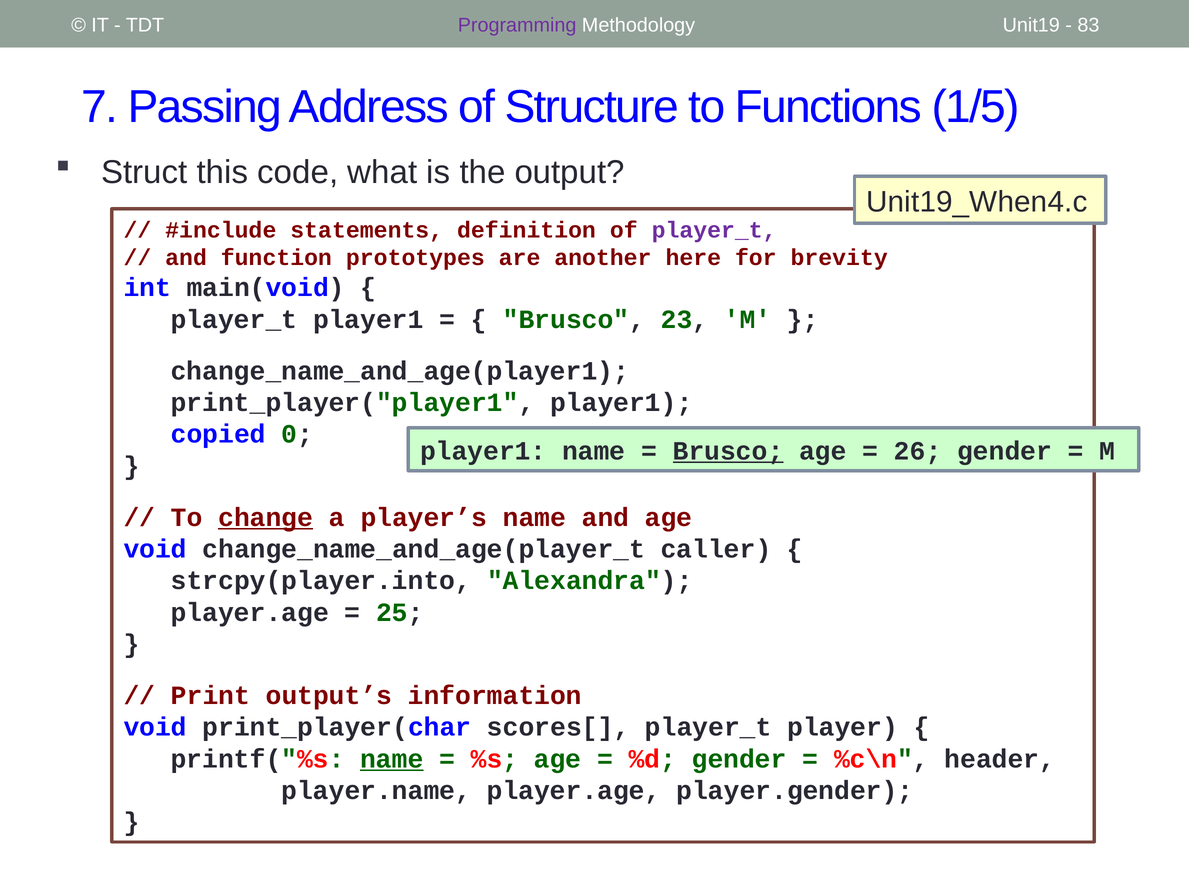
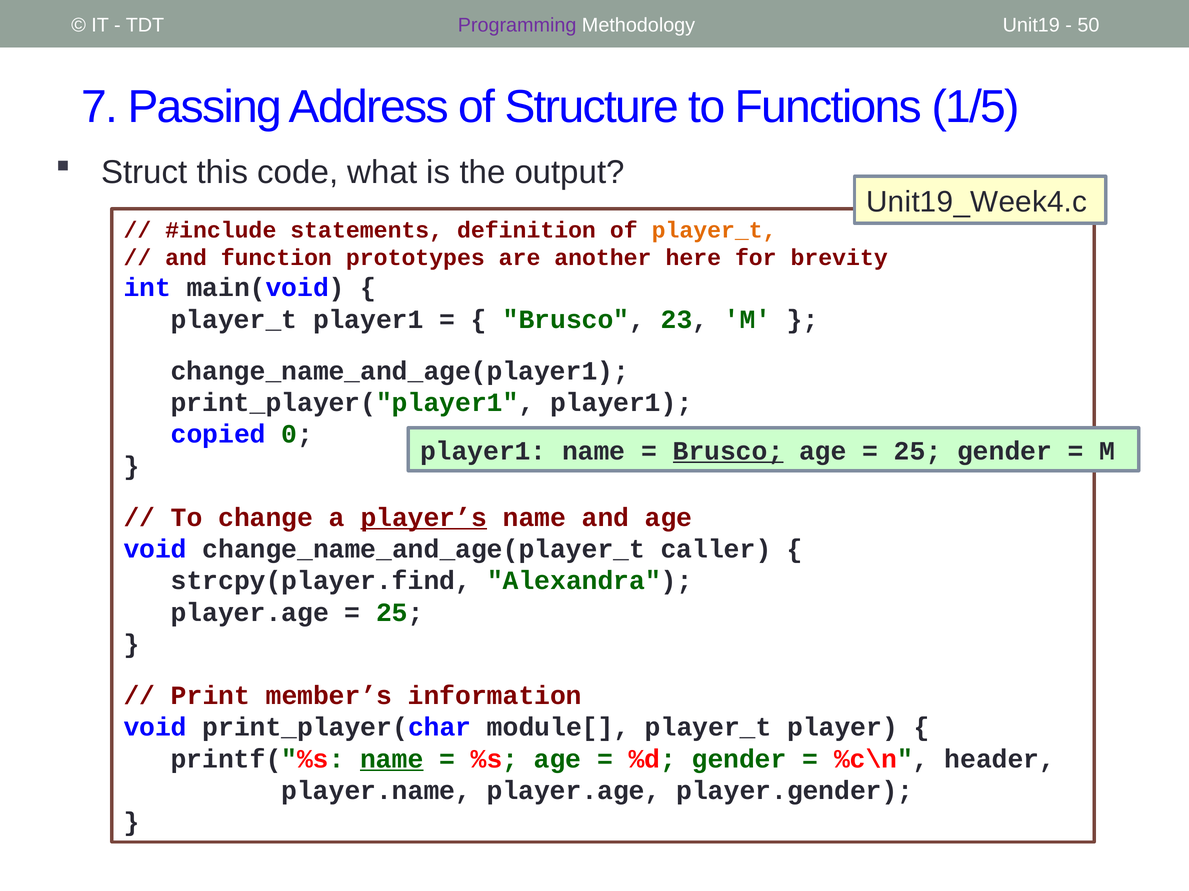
83: 83 -> 50
Unit19_When4.c: Unit19_When4.c -> Unit19_Week4.c
player_t at (714, 230) colour: purple -> orange
26 at (918, 451): 26 -> 25
change underline: present -> none
player’s underline: none -> present
strcpy(player.into: strcpy(player.into -> strcpy(player.find
output’s: output’s -> member’s
scores[: scores[ -> module[
